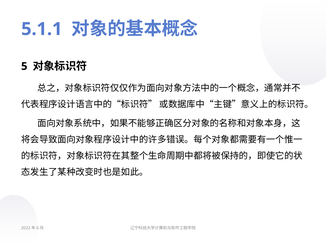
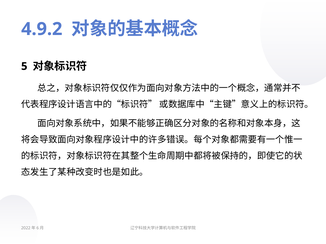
5.1.1: 5.1.1 -> 4.9.2
